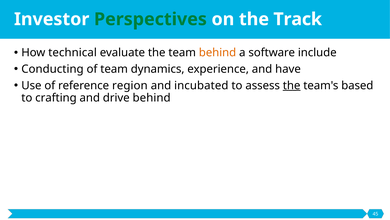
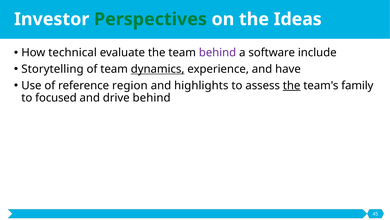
Track: Track -> Ideas
behind at (218, 53) colour: orange -> purple
Conducting: Conducting -> Storytelling
dynamics underline: none -> present
incubated: incubated -> highlights
based: based -> family
crafting: crafting -> focused
